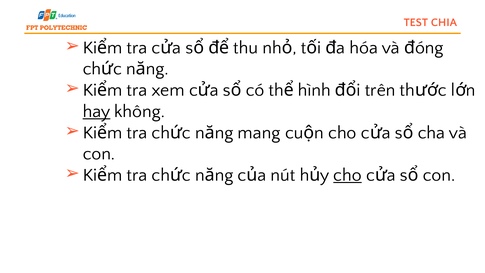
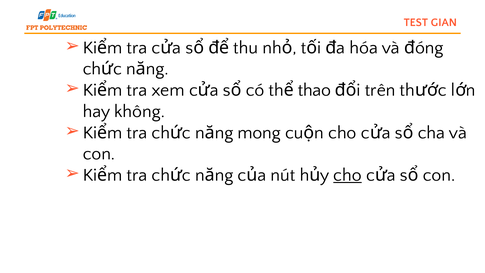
CHIA: CHIA -> GIAN
hình: hình -> thao
hay underline: present -> none
mang: mang -> mong
